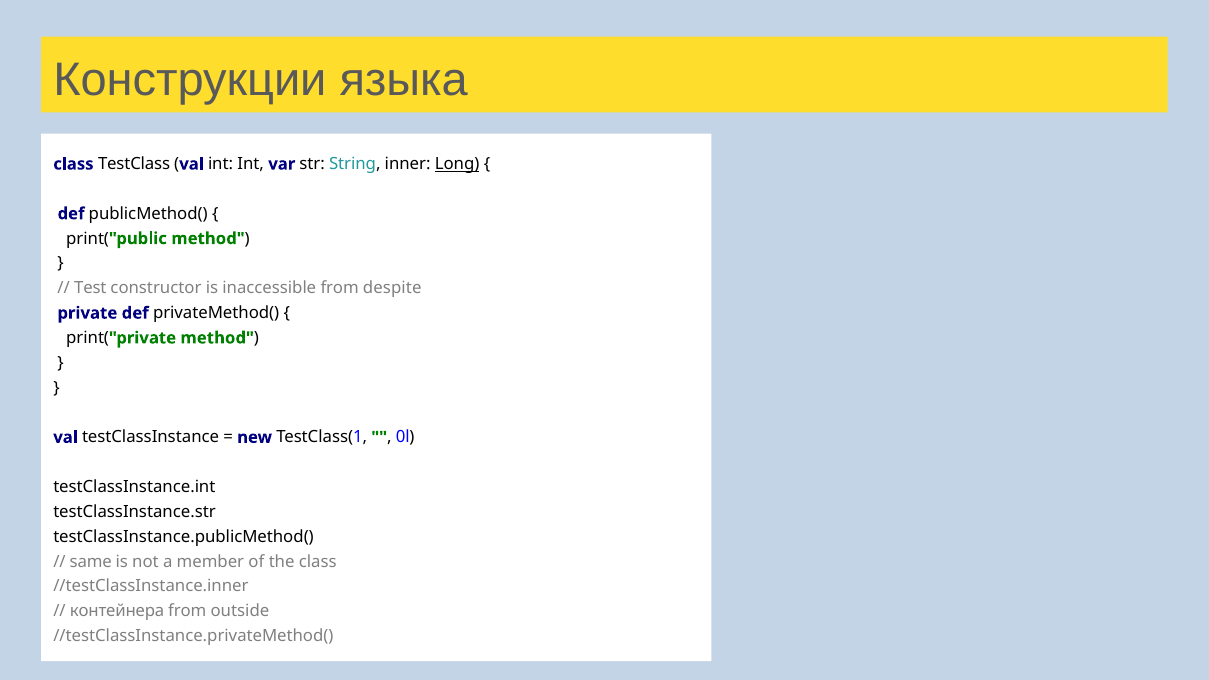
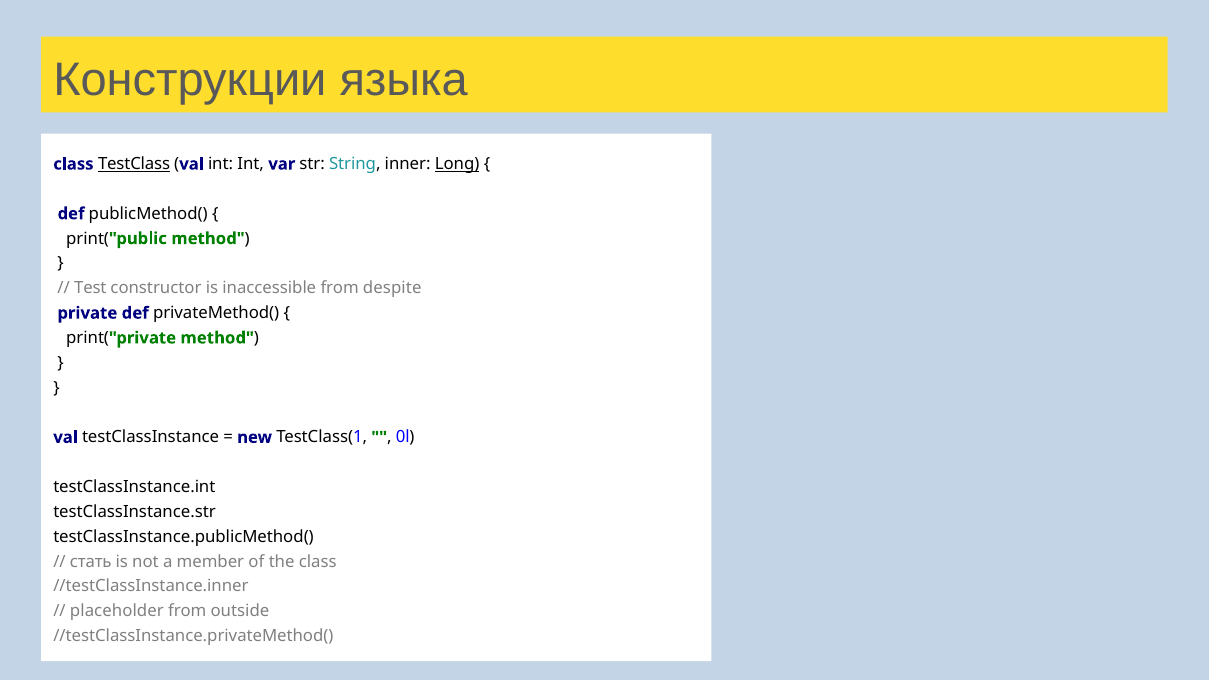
TestClass underline: none -> present
same: same -> стать
контейнера: контейнера -> placeholder
